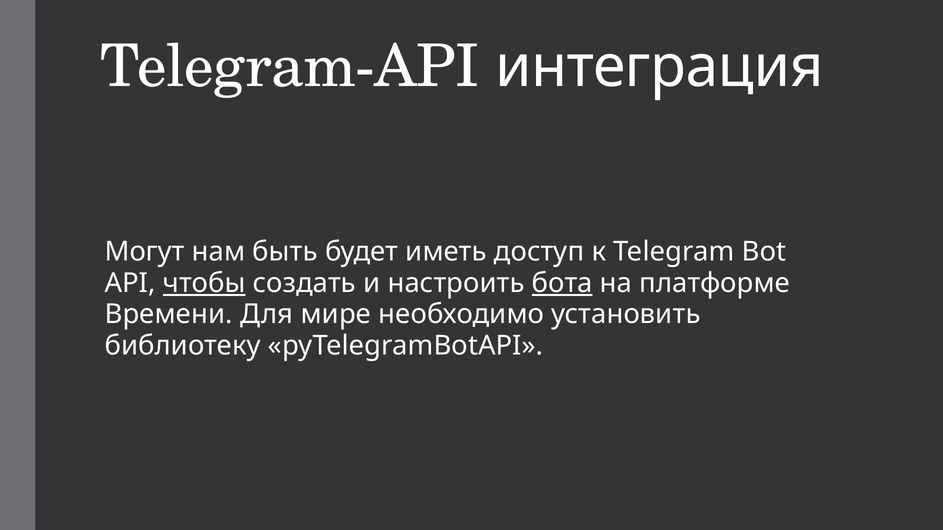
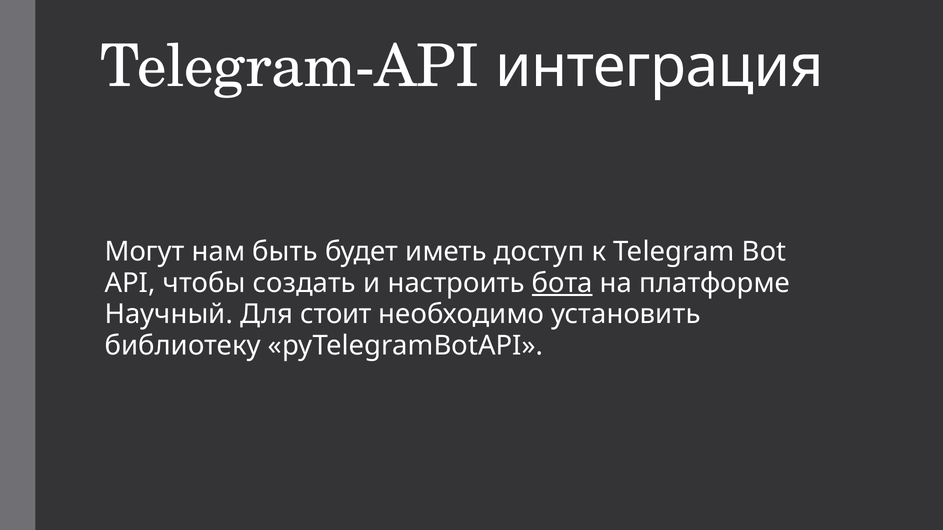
чтобы underline: present -> none
Времени: Времени -> Научный
мире: мире -> стоит
